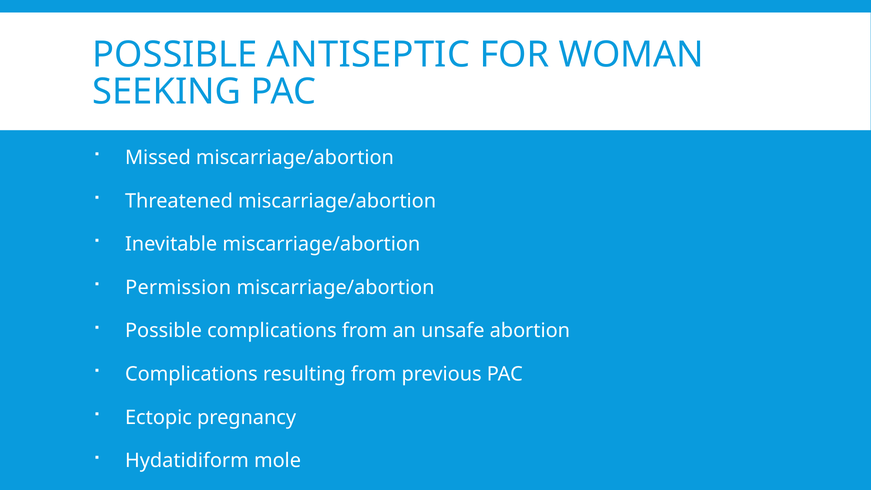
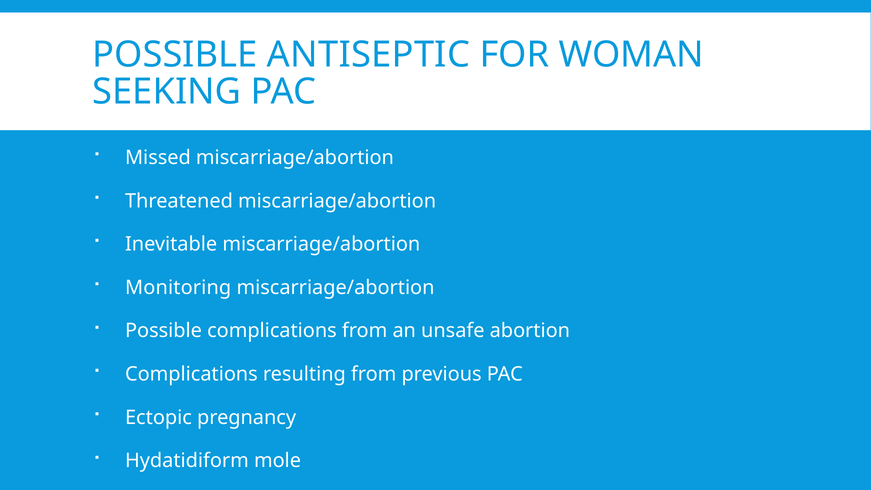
Permission: Permission -> Monitoring
